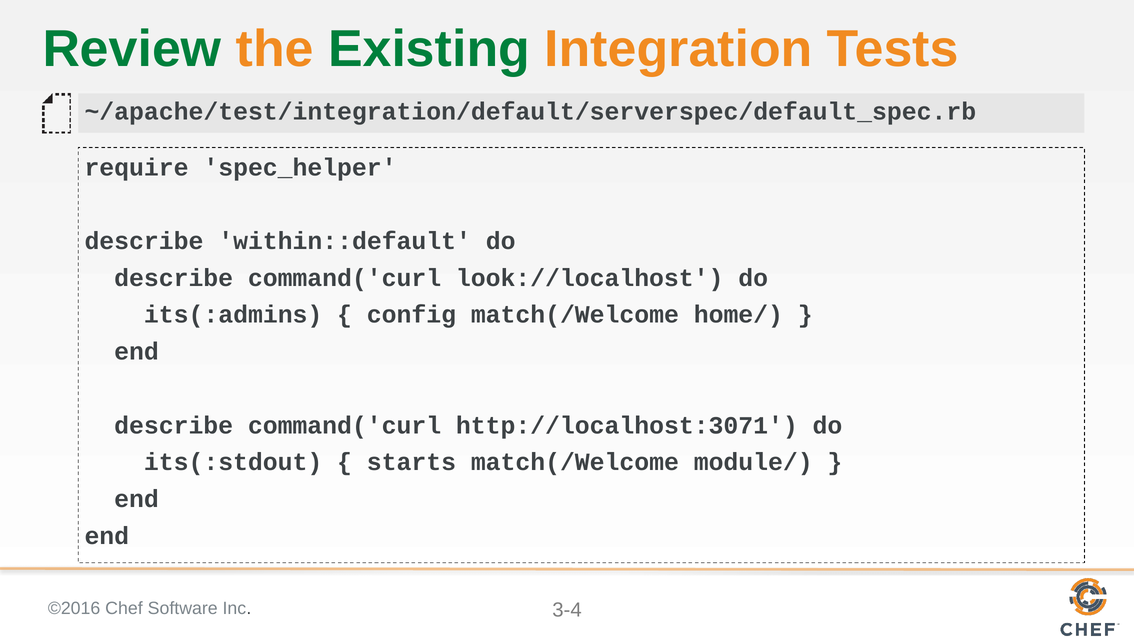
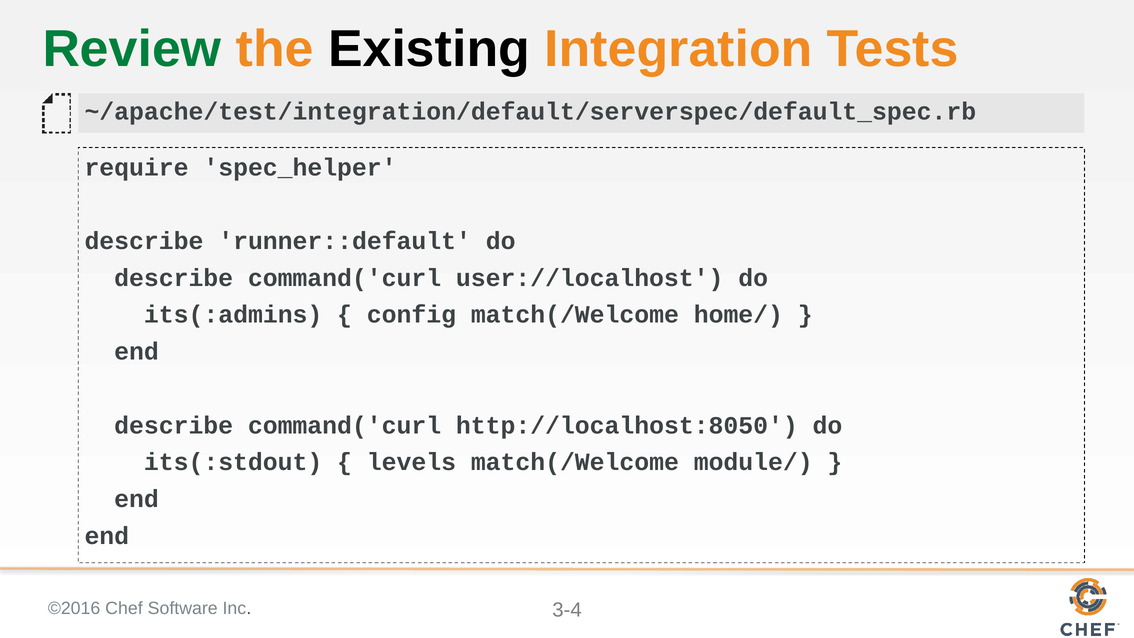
Existing colour: green -> black
within::default: within::default -> runner::default
look://localhost: look://localhost -> user://localhost
http://localhost:3071: http://localhost:3071 -> http://localhost:8050
starts: starts -> levels
